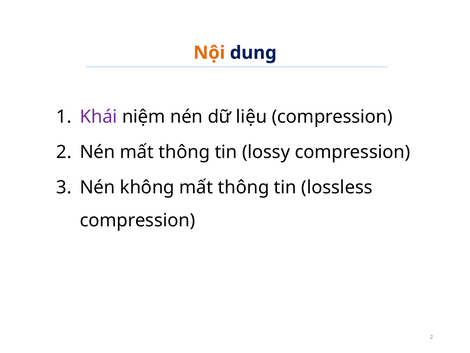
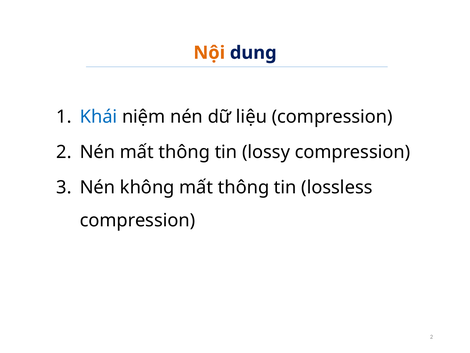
Khái colour: purple -> blue
